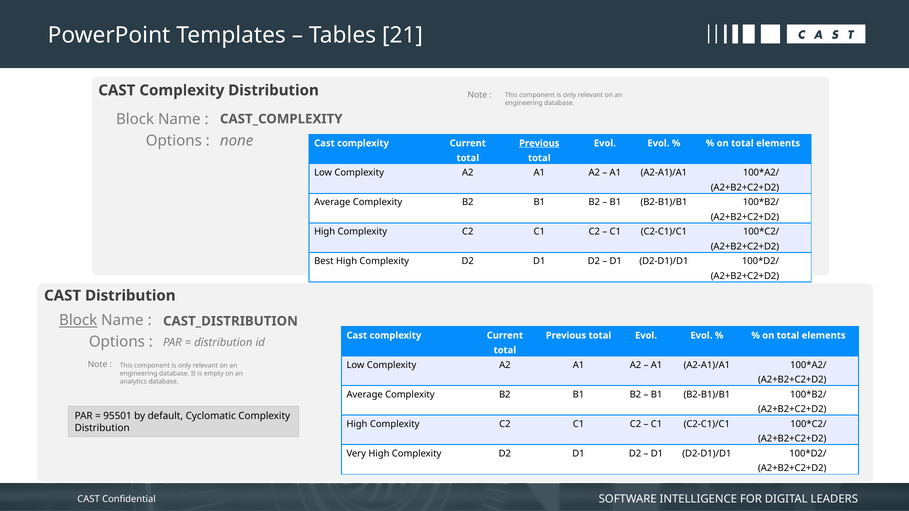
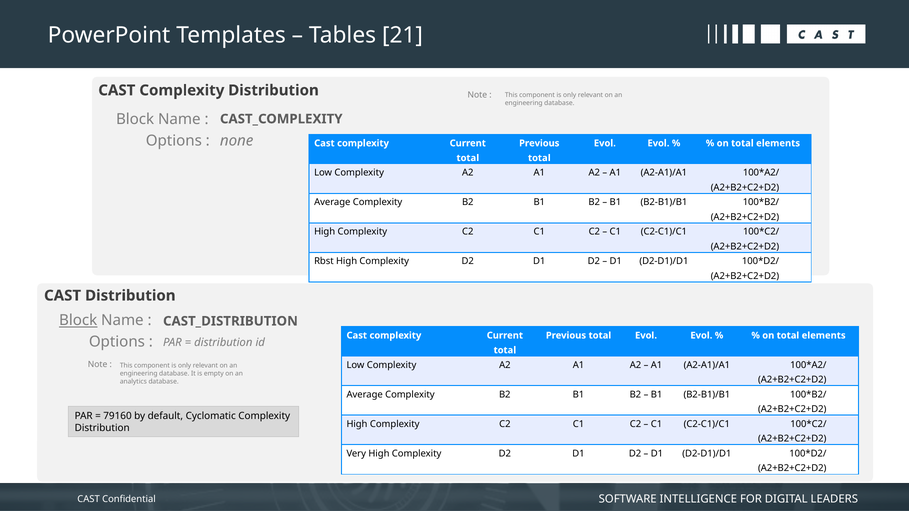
Previous at (539, 143) underline: present -> none
Best: Best -> Rbst
95501: 95501 -> 79160
